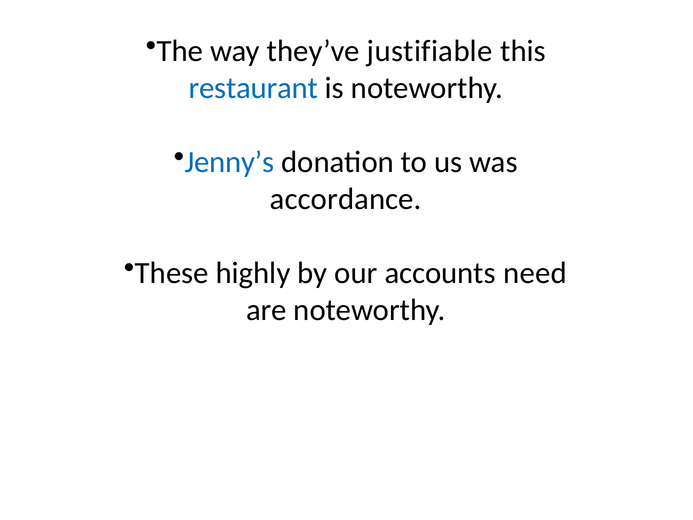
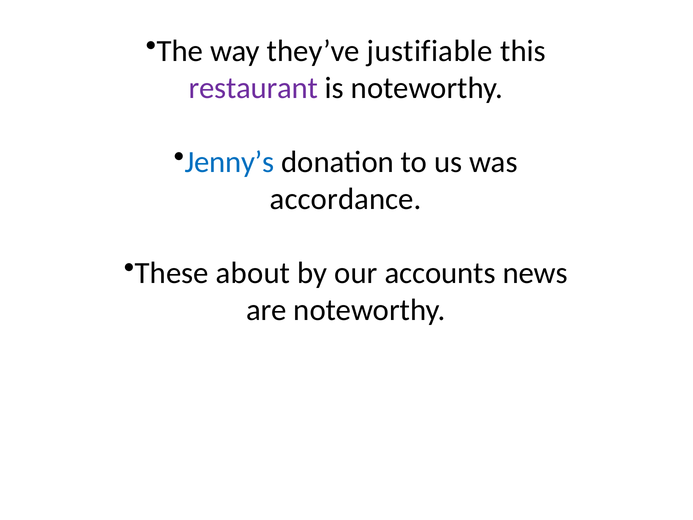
restaurant colour: blue -> purple
highly: highly -> about
need: need -> news
